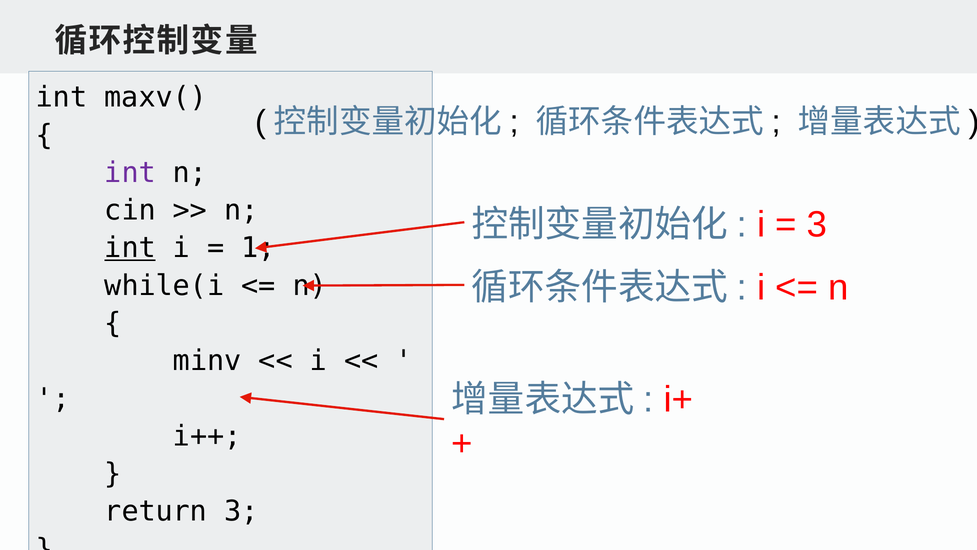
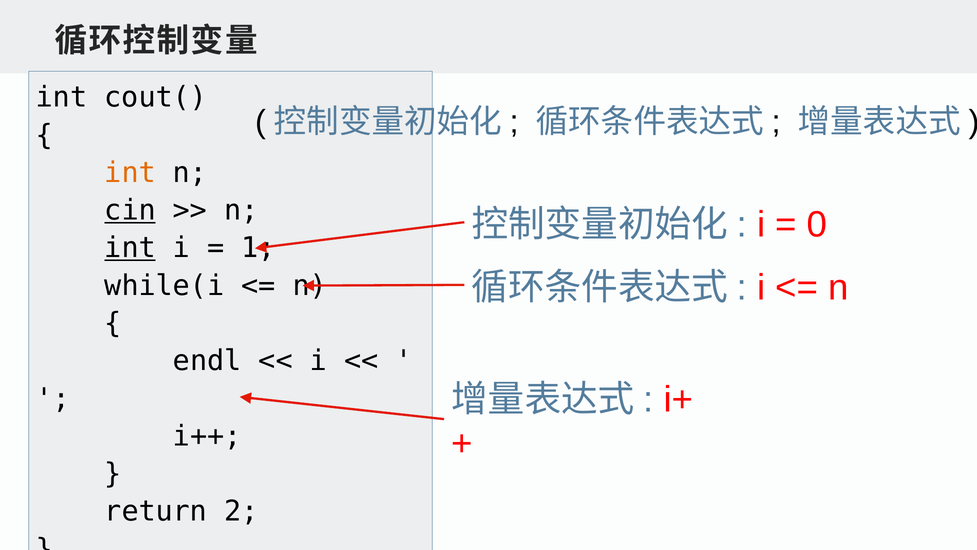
maxv(: maxv( -> cout(
int at (130, 173) colour: purple -> orange
cin underline: none -> present
3 at (817, 225): 3 -> 0
minv: minv -> endl
return 3: 3 -> 2
